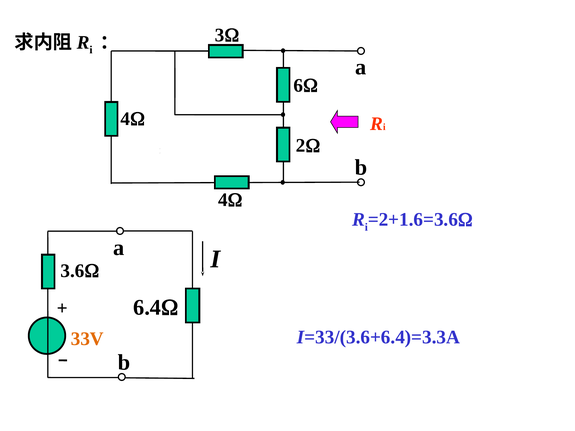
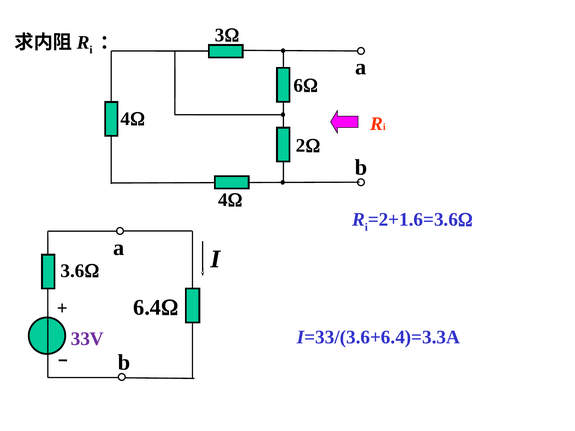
33V colour: orange -> purple
